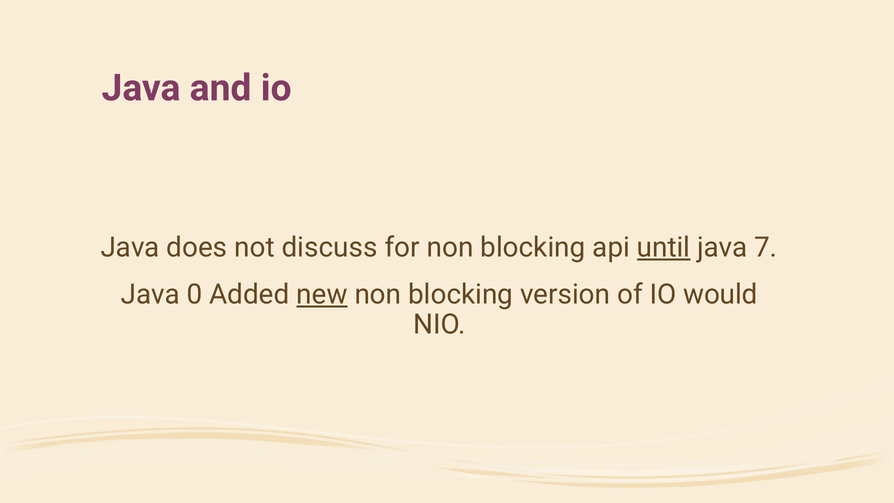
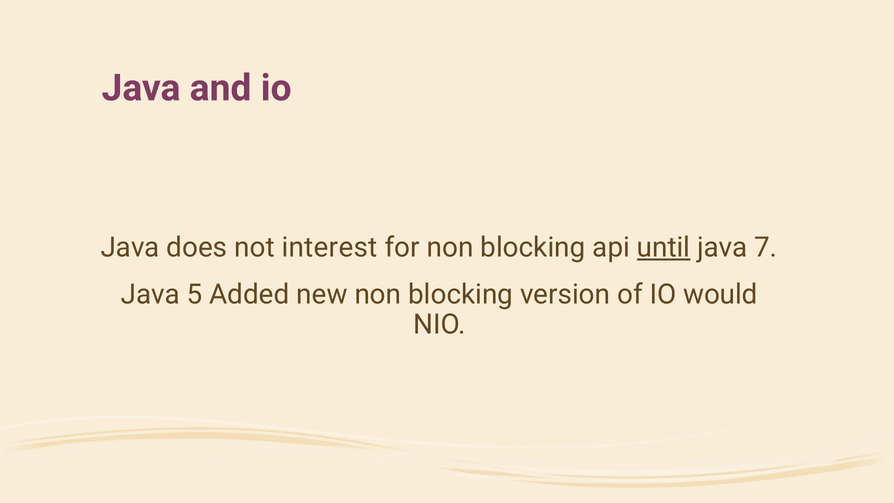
discuss: discuss -> interest
0: 0 -> 5
new underline: present -> none
